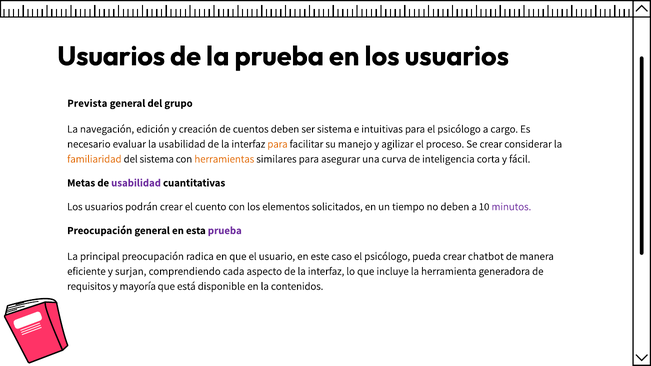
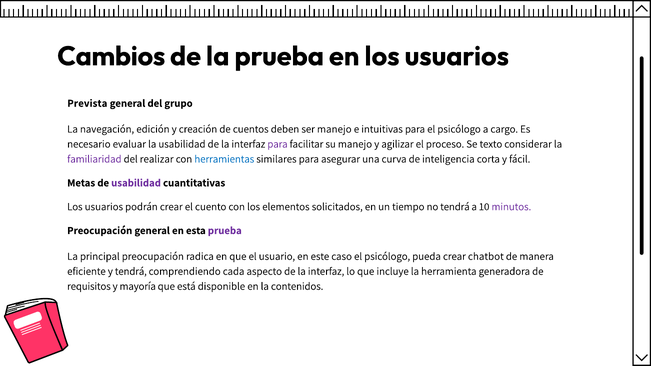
Usuarios at (111, 56): Usuarios -> Cambios
ser sistema: sistema -> manejo
para at (277, 144) colour: orange -> purple
Se crear: crear -> texto
familiaridad colour: orange -> purple
del sistema: sistema -> realizar
herramientas colour: orange -> blue
no deben: deben -> tendrá
y surjan: surjan -> tendrá
